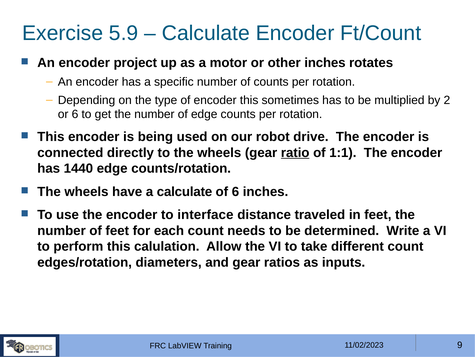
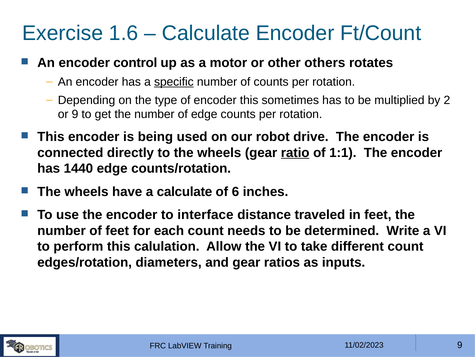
5.9: 5.9 -> 1.6
project: project -> control
other inches: inches -> others
specific underline: none -> present
or 6: 6 -> 9
